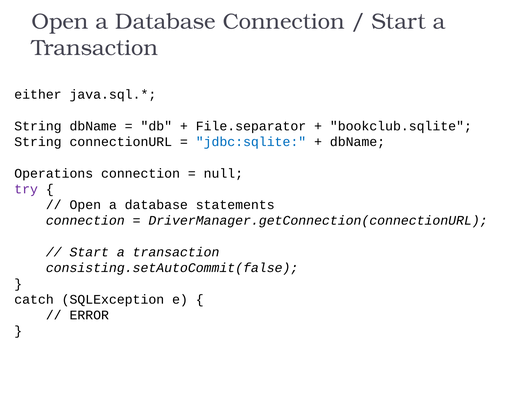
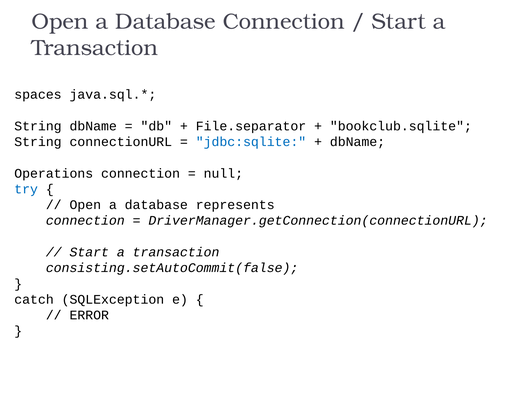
either: either -> spaces
try colour: purple -> blue
statements: statements -> represents
